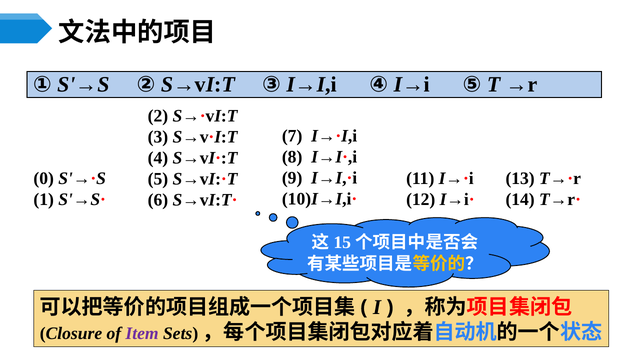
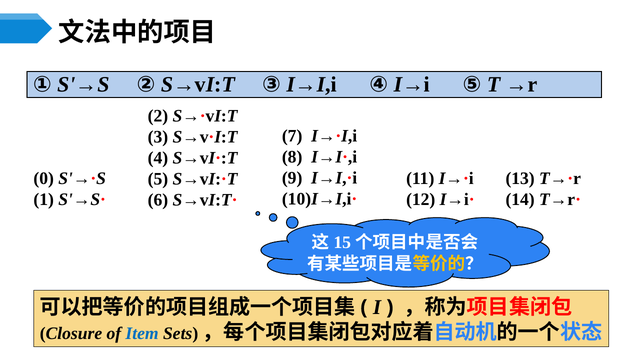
Item colour: purple -> blue
